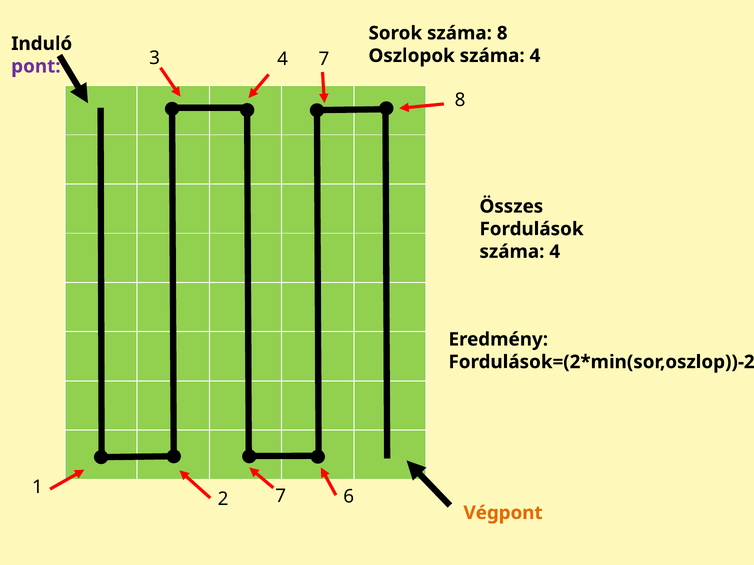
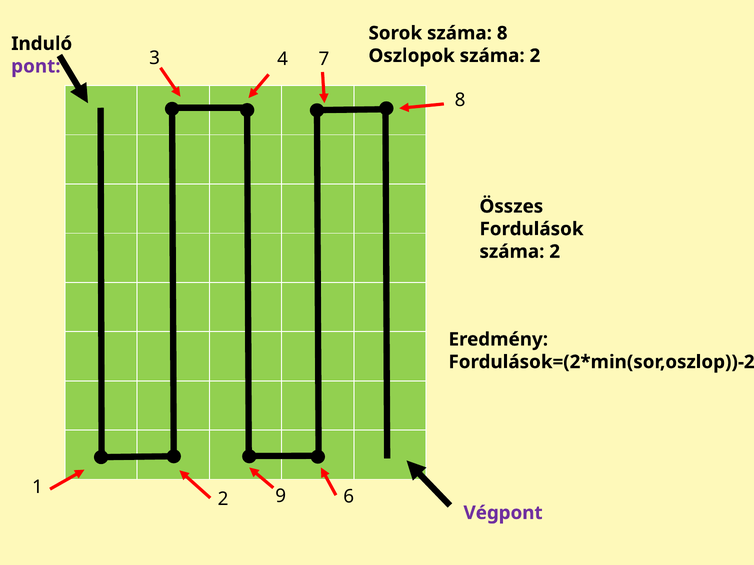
Oszlopok száma 4: 4 -> 2
4 at (555, 252): 4 -> 2
2 7: 7 -> 9
Végpont colour: orange -> purple
